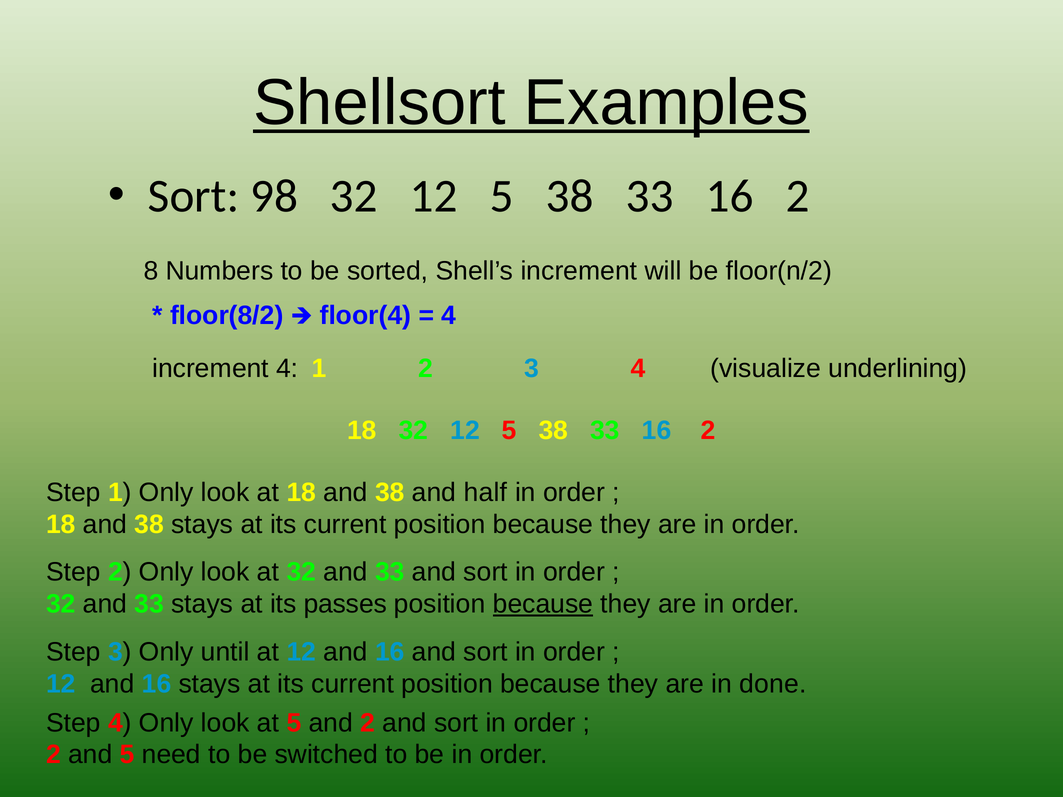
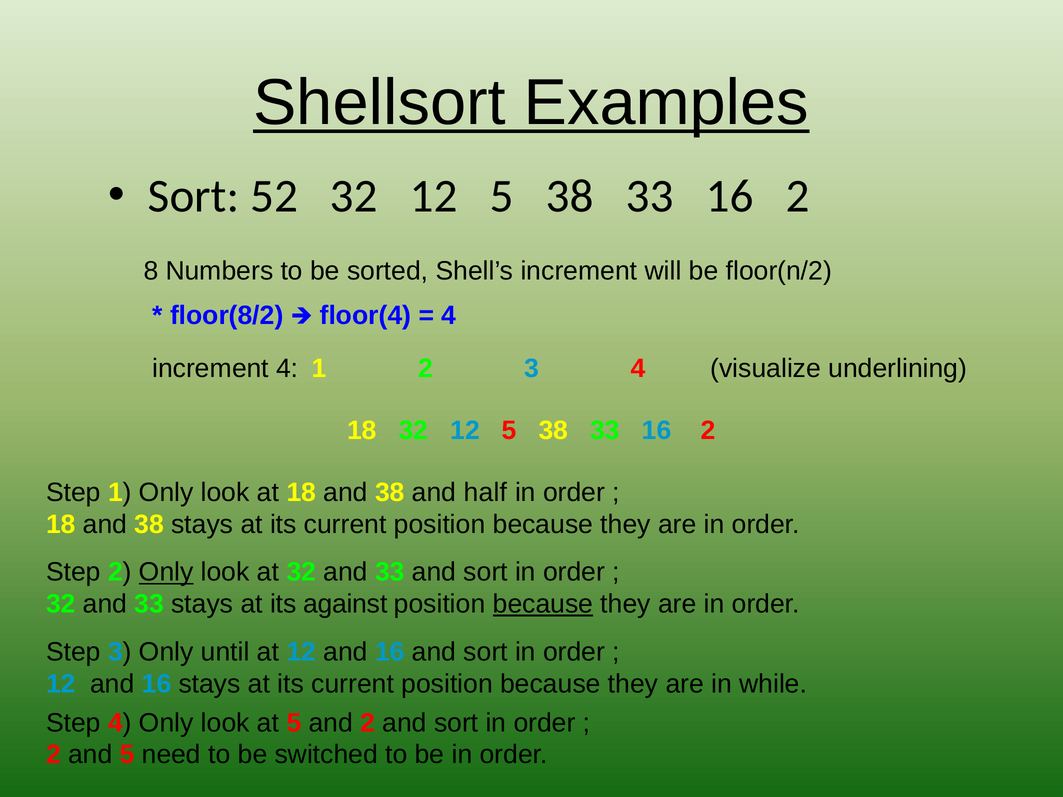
98: 98 -> 52
Only at (166, 572) underline: none -> present
passes: passes -> against
done: done -> while
